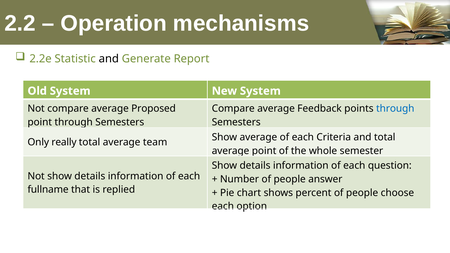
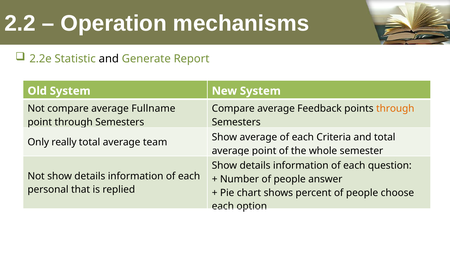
Proposed: Proposed -> Fullname
through at (395, 109) colour: blue -> orange
fullname: fullname -> personal
